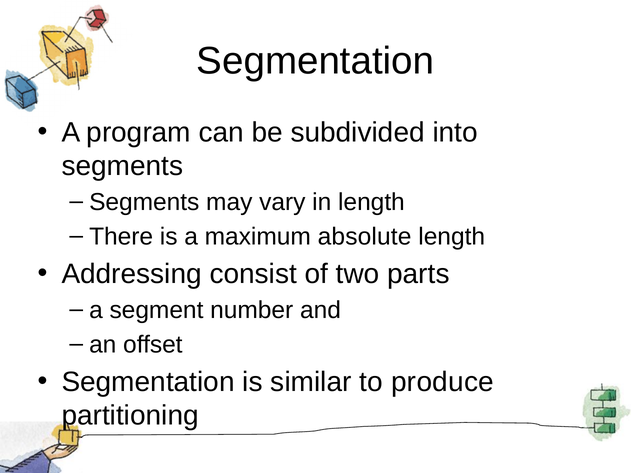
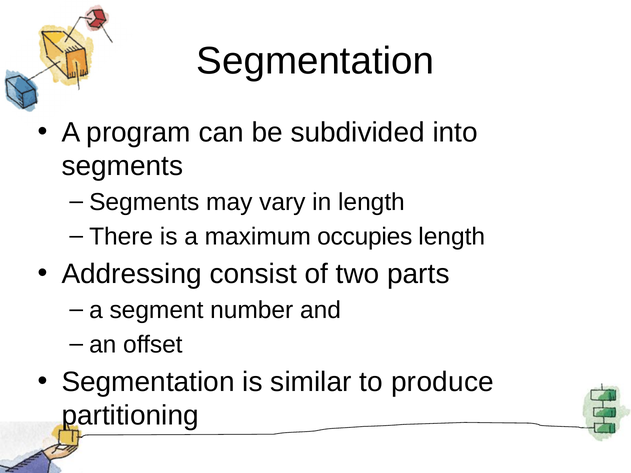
absolute: absolute -> occupies
